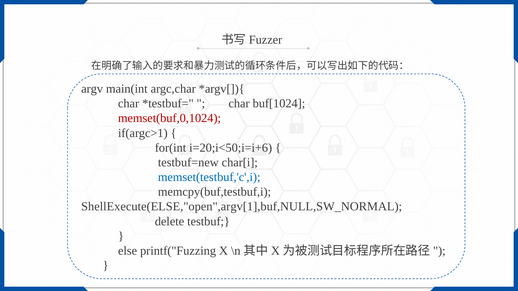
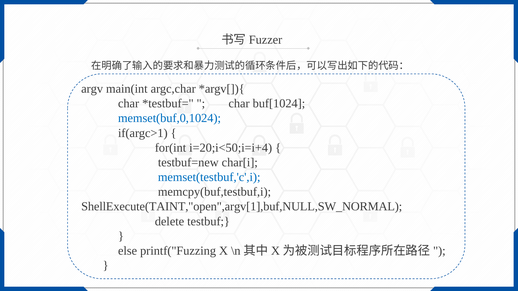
memset(buf,0,1024 colour: red -> blue
i=20;i<50;i=i+6: i=20;i<50;i=i+6 -> i=20;i<50;i=i+4
ShellExecute(ELSE,"open",argv[1],buf,NULL,SW_NORMAL: ShellExecute(ELSE,"open",argv[1],buf,NULL,SW_NORMAL -> ShellExecute(TAINT,"open",argv[1],buf,NULL,SW_NORMAL
